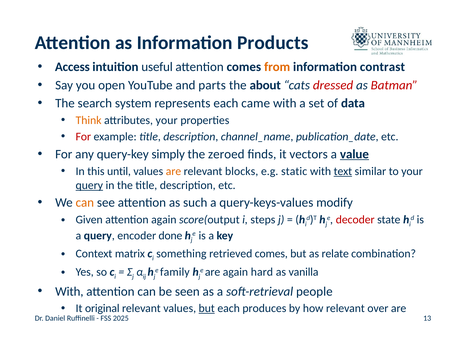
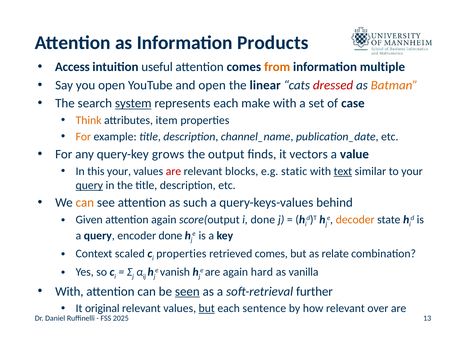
contrast: contrast -> multiple
and parts: parts -> open
about: about -> linear
Batman colour: red -> orange
system underline: none -> present
came: came -> make
data: data -> case
attributes your: your -> item
For at (83, 136) colour: red -> orange
simply: simply -> grows
zeroed: zeroed -> output
value underline: present -> none
this until: until -> your
are at (173, 171) colour: orange -> red
modify: modify -> behind
i steps: steps -> done
decoder colour: red -> orange
matrix: matrix -> scaled
i something: something -> properties
family: family -> vanish
seen underline: none -> present
people: people -> further
produces: produces -> sentence
